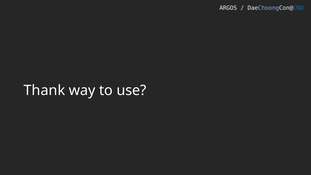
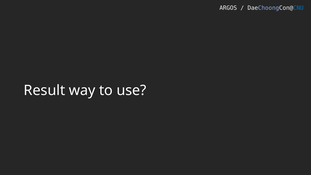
Thank: Thank -> Result
